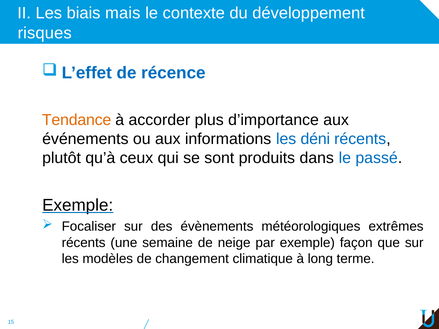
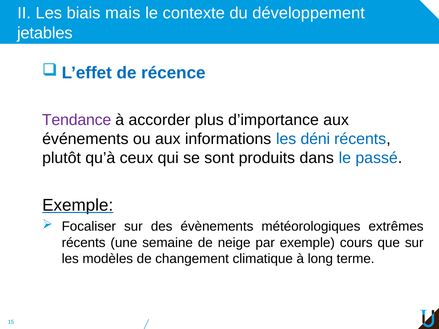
risques: risques -> jetables
Tendance colour: orange -> purple
façon: façon -> cours
